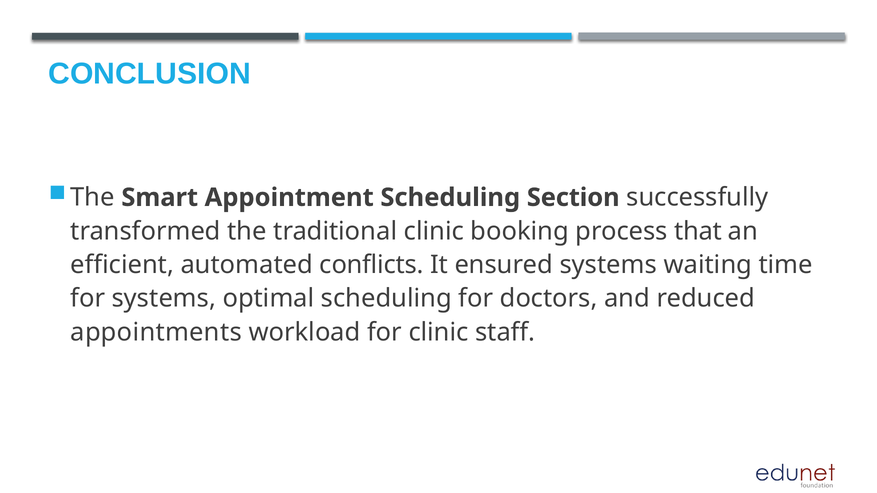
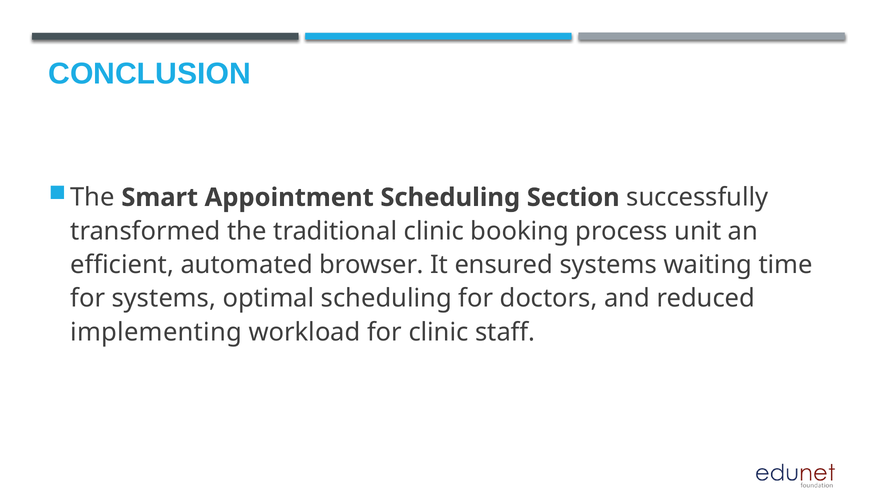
that: that -> unit
conflicts: conflicts -> browser
appointments: appointments -> implementing
